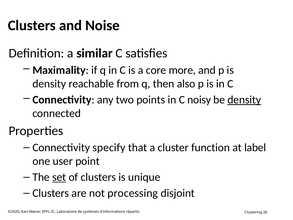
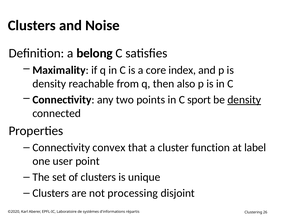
similar: similar -> belong
more: more -> index
noisy: noisy -> sport
specify: specify -> convex
set underline: present -> none
